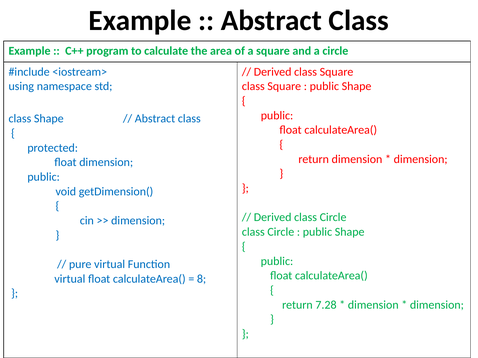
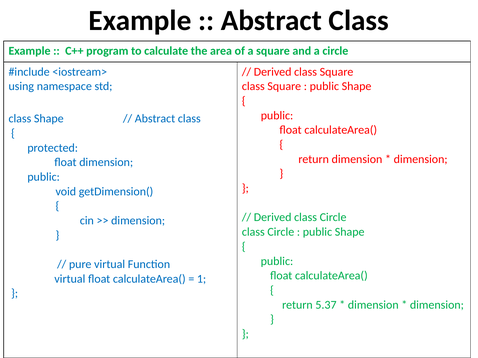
8: 8 -> 1
7.28: 7.28 -> 5.37
